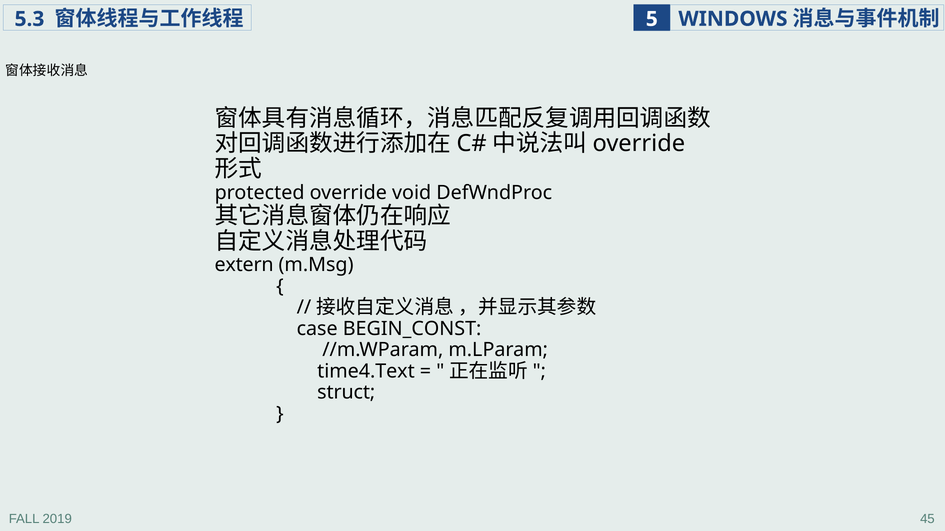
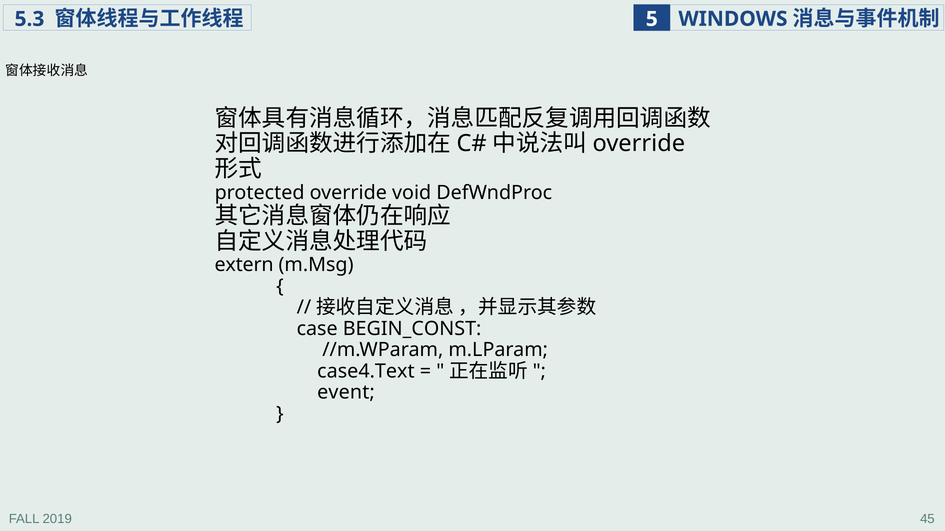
time4.Text: time4.Text -> case4.Text
struct: struct -> event
